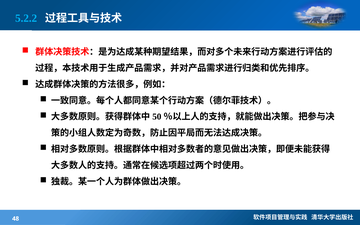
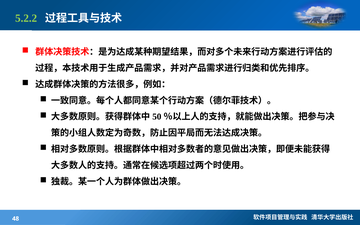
5.2.2 colour: light blue -> light green
